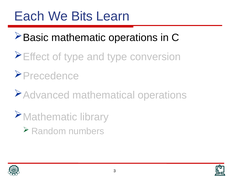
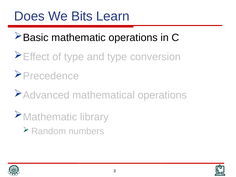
Each: Each -> Does
